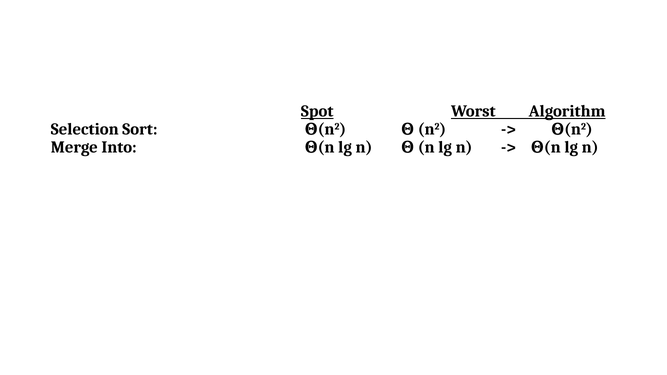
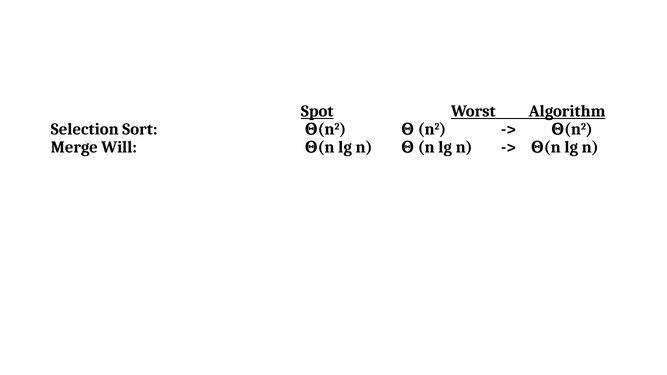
Into: Into -> Will
